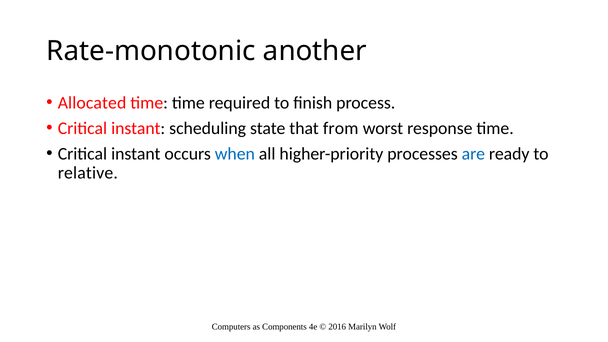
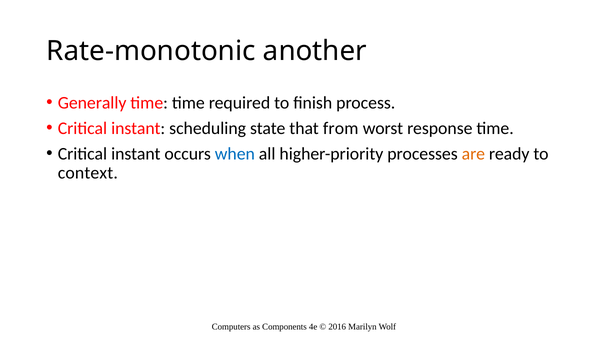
Allocated: Allocated -> Generally
are colour: blue -> orange
relative: relative -> context
